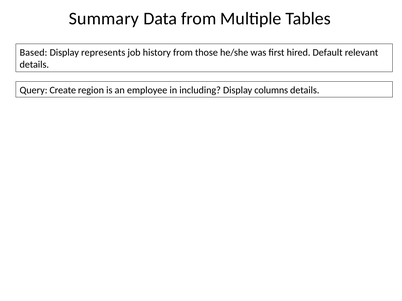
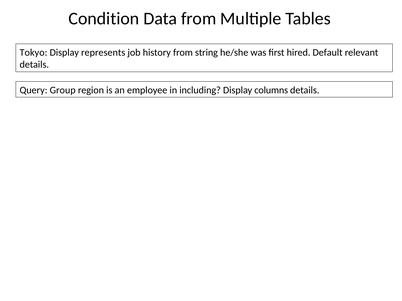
Summary: Summary -> Condition
Based: Based -> Tokyo
those: those -> string
Create: Create -> Group
